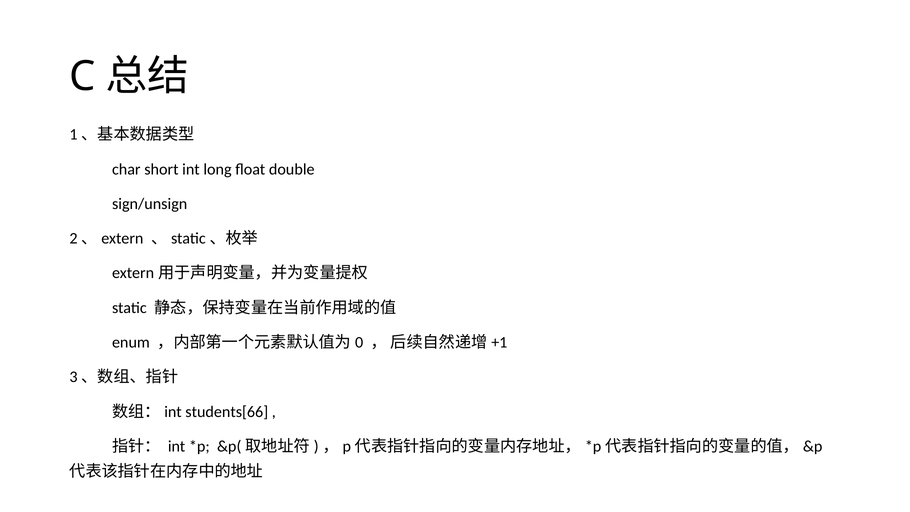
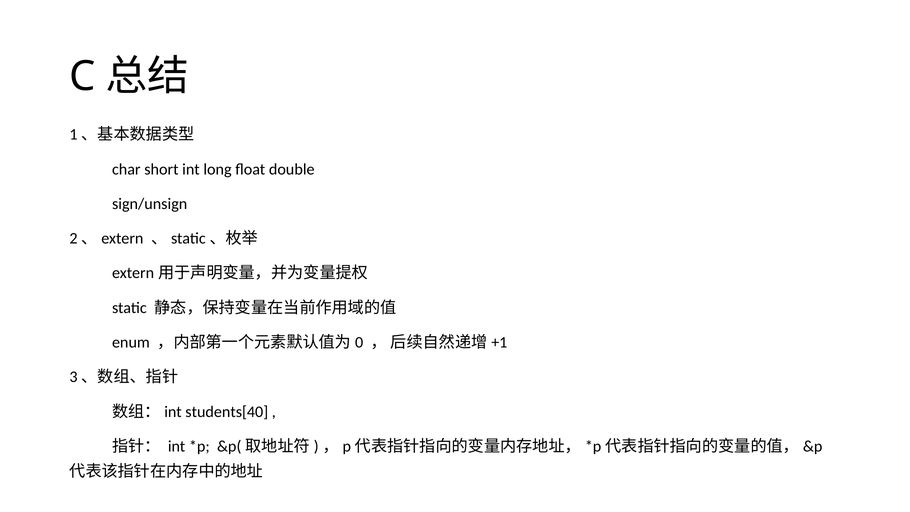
students[66: students[66 -> students[40
